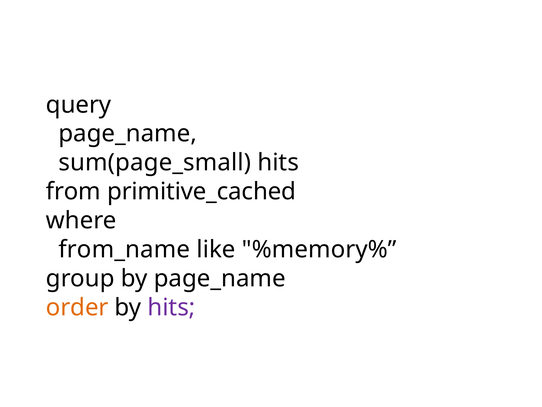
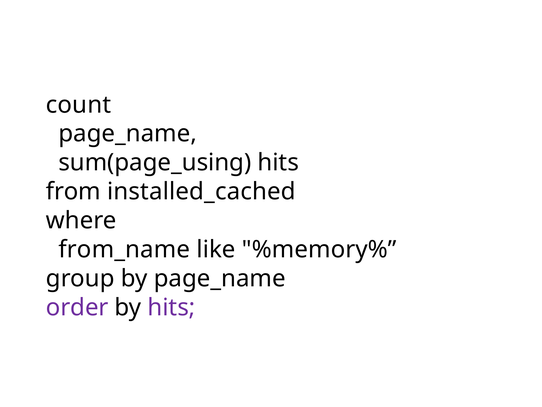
query: query -> count
sum(page_small: sum(page_small -> sum(page_using
primitive_cached: primitive_cached -> installed_cached
order colour: orange -> purple
